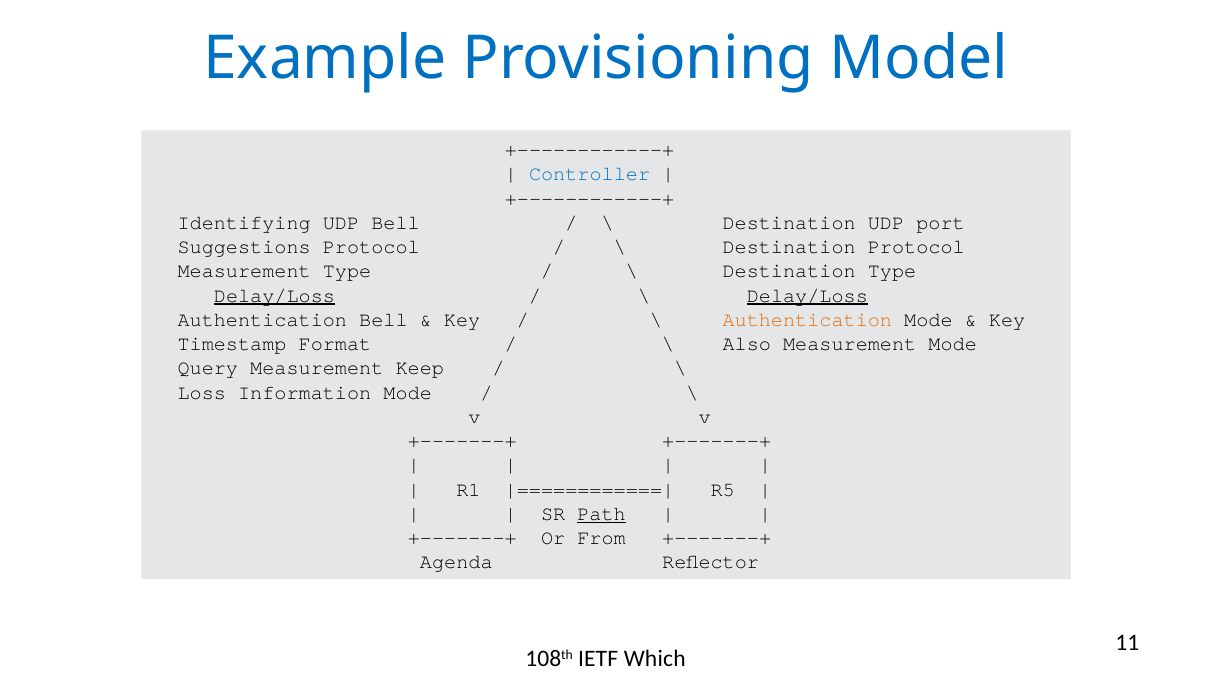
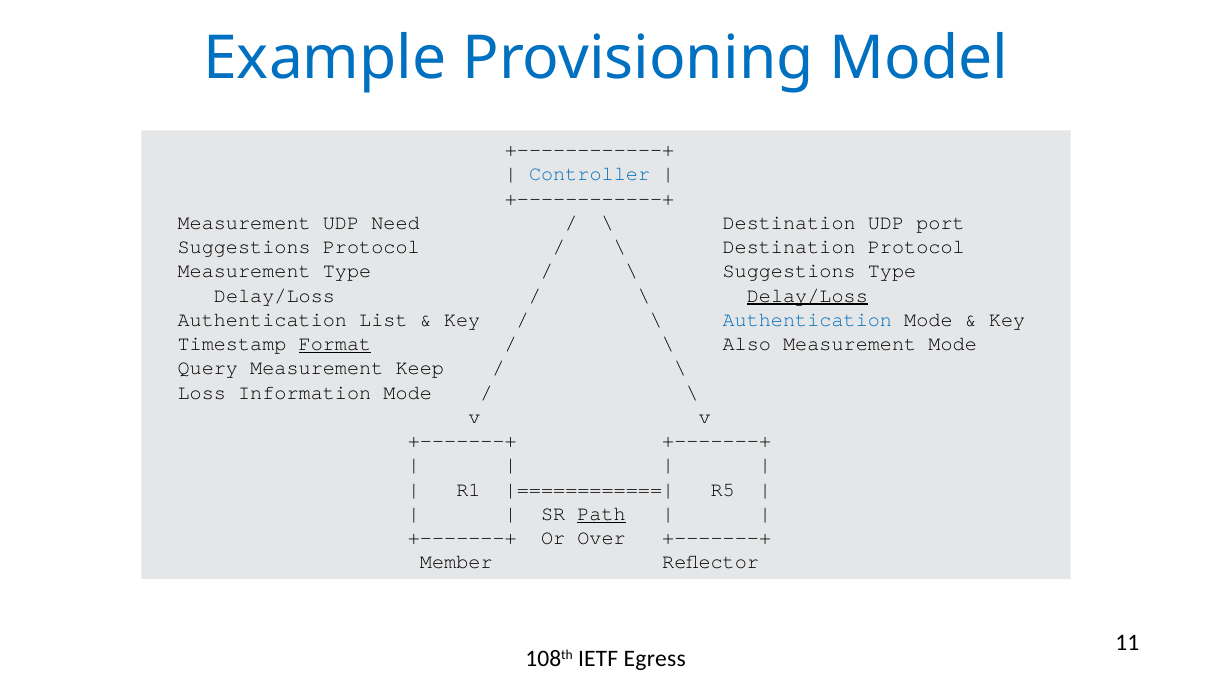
Identifying at (244, 223): Identifying -> Measurement
UDP Bell: Bell -> Need
Destination at (789, 271): Destination -> Suggestions
Delay/Loss at (274, 295) underline: present -> none
Authentication Bell: Bell -> List
Authentication at (807, 320) colour: orange -> blue
Format underline: none -> present
From: From -> Over
Agenda: Agenda -> Member
Which: Which -> Egress
